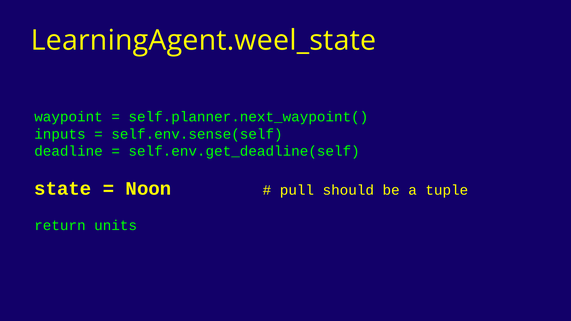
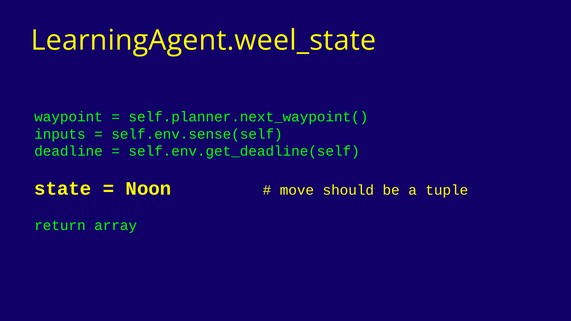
pull: pull -> move
units: units -> array
